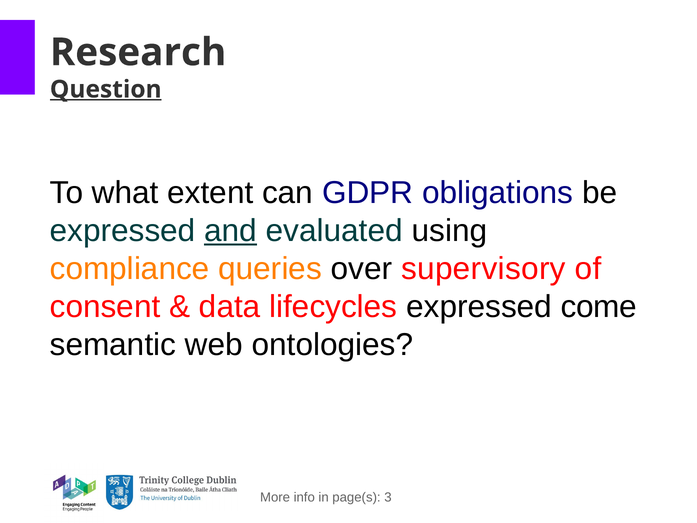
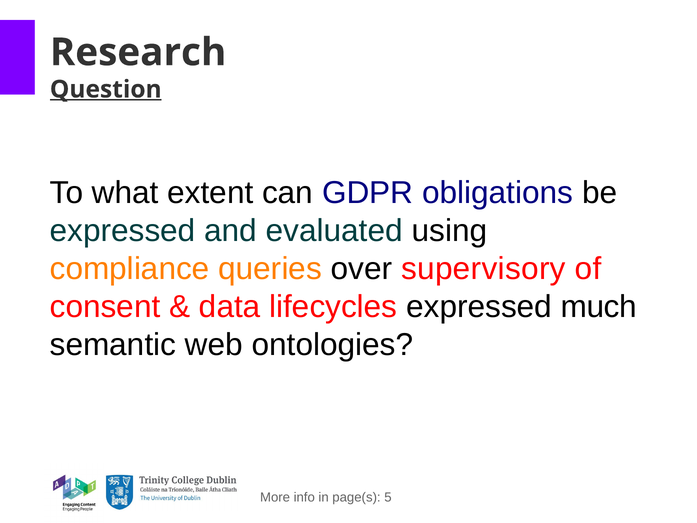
and underline: present -> none
come: come -> much
3: 3 -> 5
